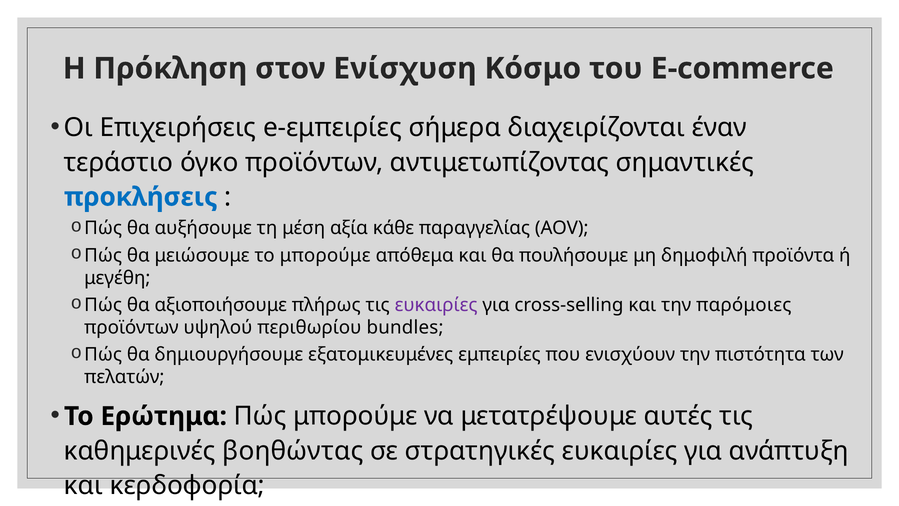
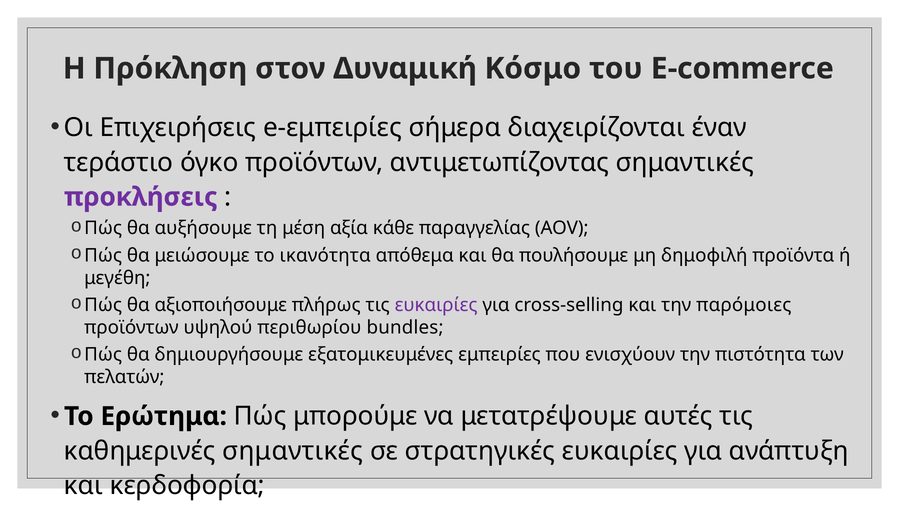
Ενίσχυση: Ενίσχυση -> Δυναμική
προκλήσεις colour: blue -> purple
το μπορούμε: μπορούμε -> ικανότητα
καθημερινές βοηθώντας: βοηθώντας -> σημαντικές
